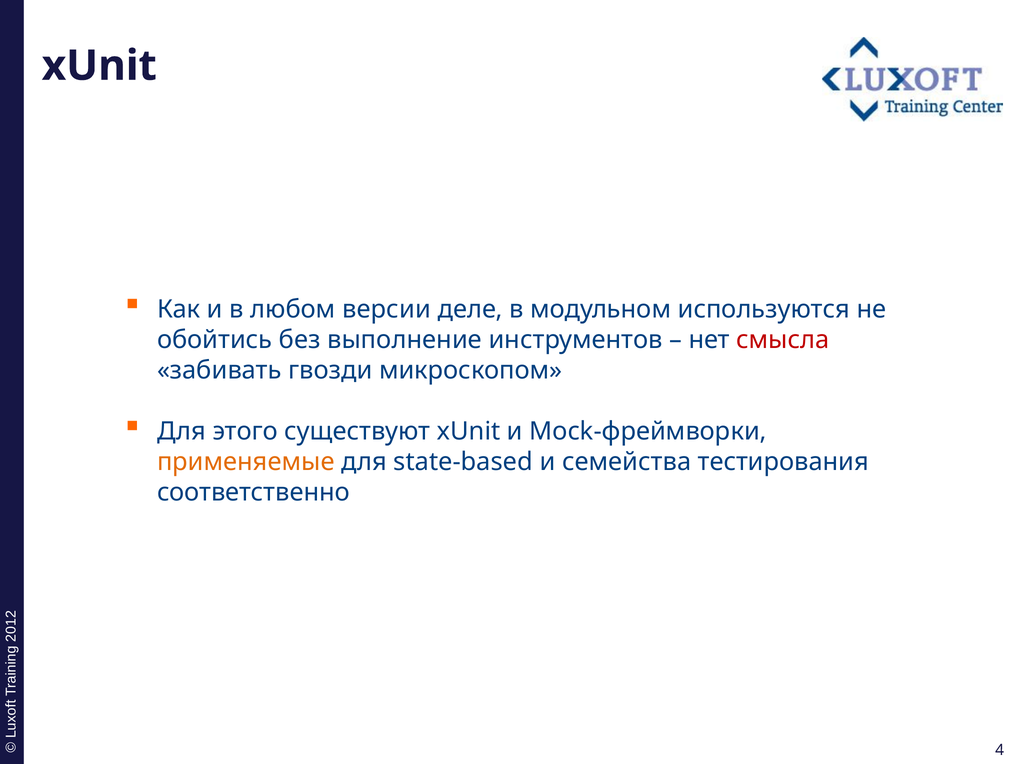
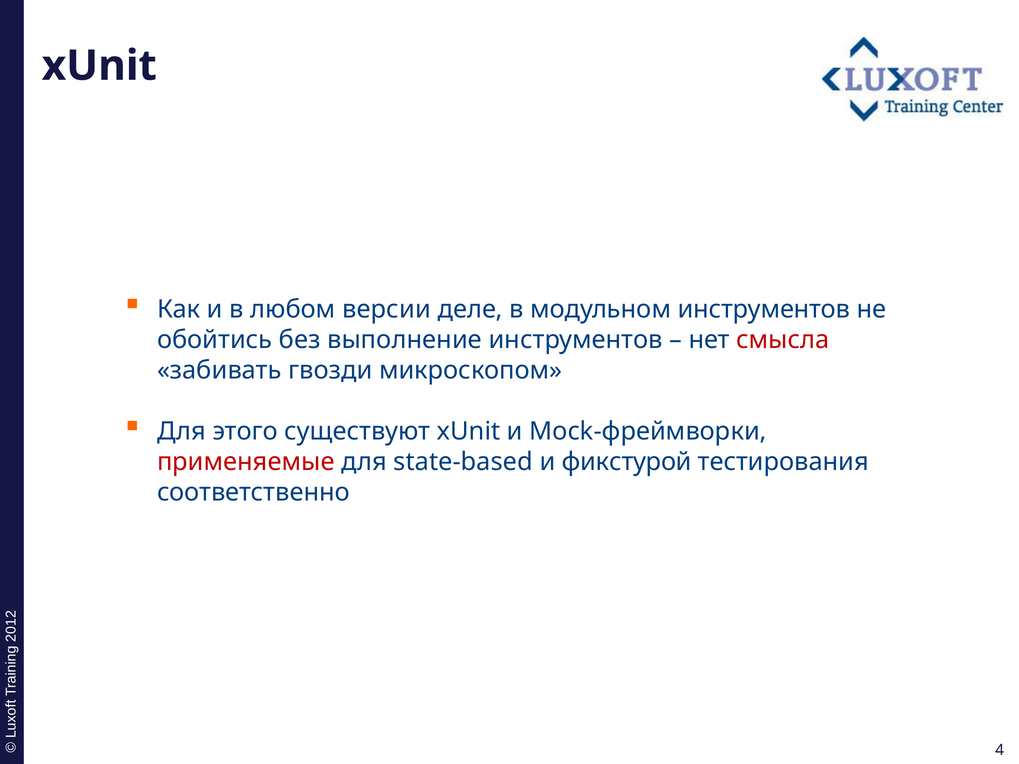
модульном используются: используются -> инструментов
применяемые colour: orange -> red
семейства: семейства -> фикстурой
